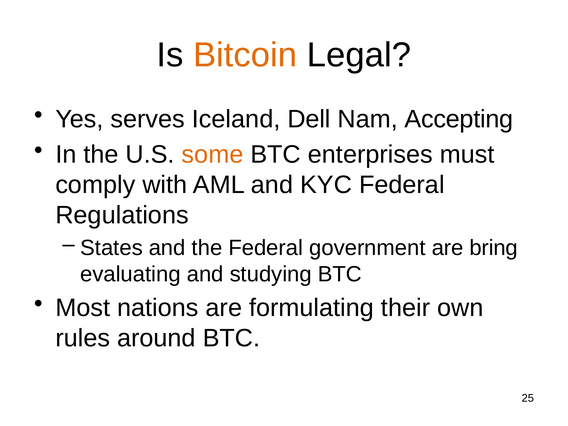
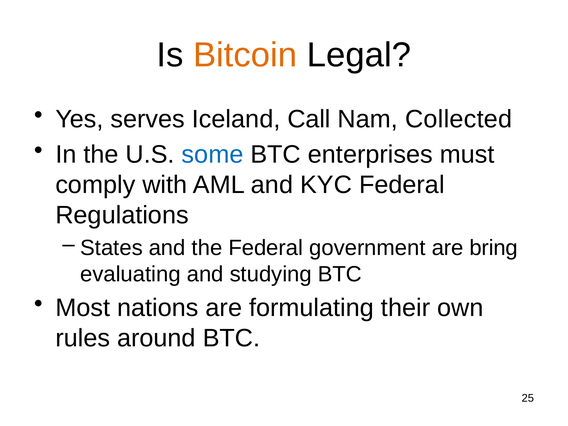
Dell: Dell -> Call
Accepting: Accepting -> Collected
some colour: orange -> blue
